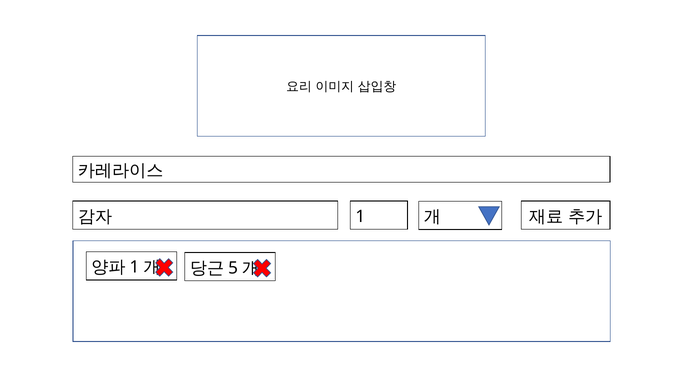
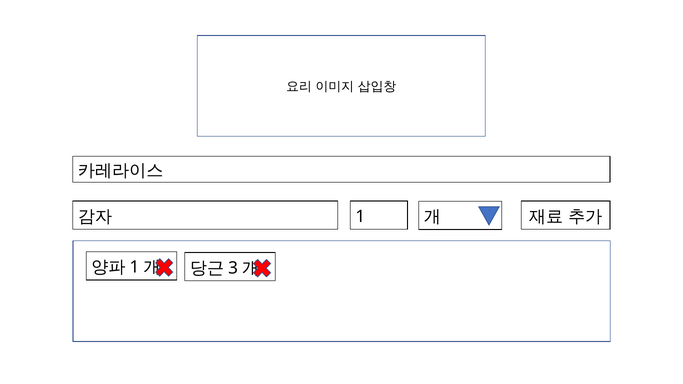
5: 5 -> 3
